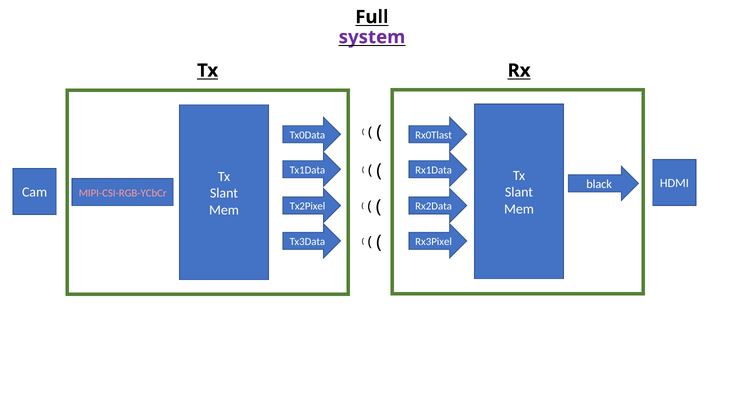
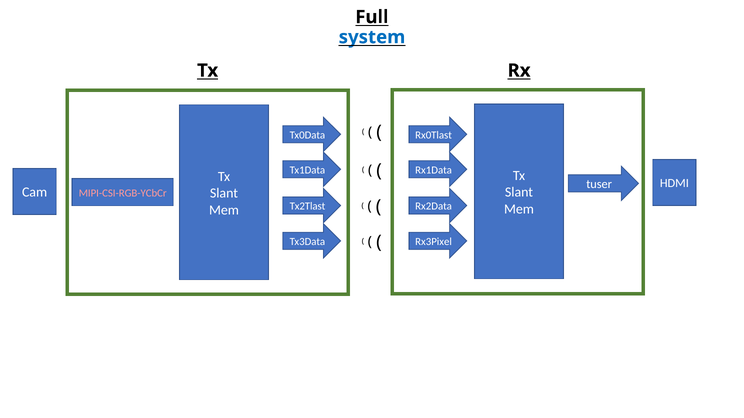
system colour: purple -> blue
black: black -> tuser
Tx2Pixel: Tx2Pixel -> Tx2Tlast
